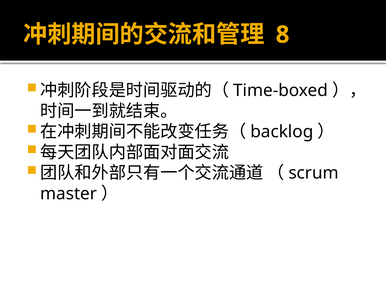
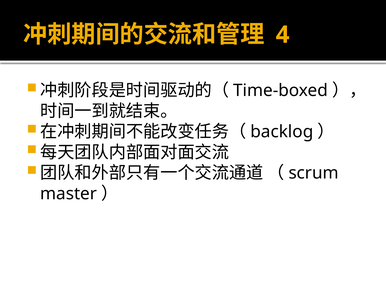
8: 8 -> 4
